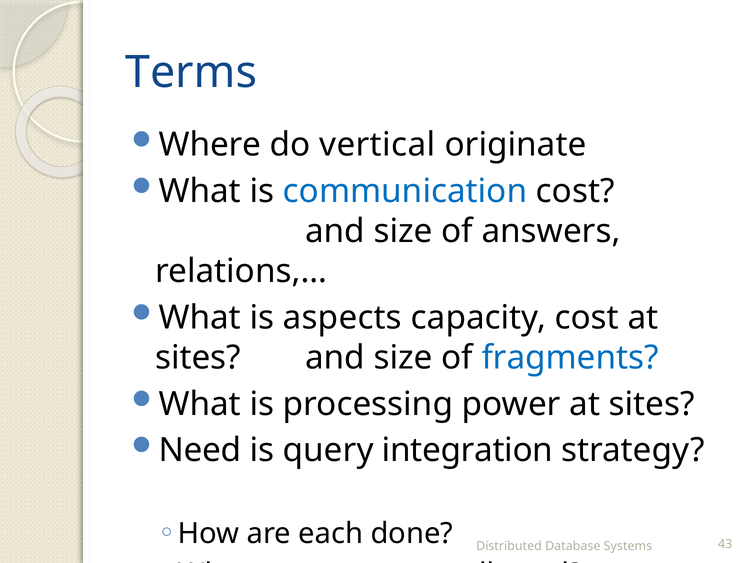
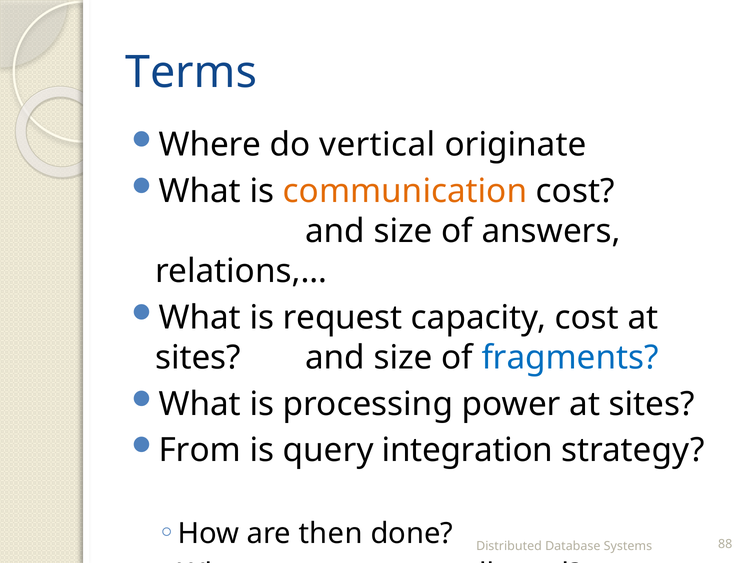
communication colour: blue -> orange
aspects: aspects -> request
Need: Need -> From
each: each -> then
43: 43 -> 88
